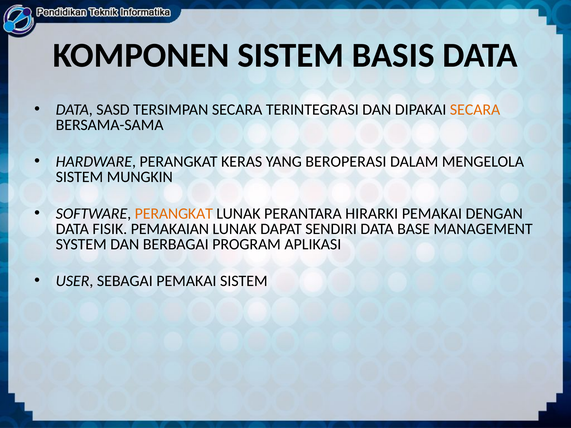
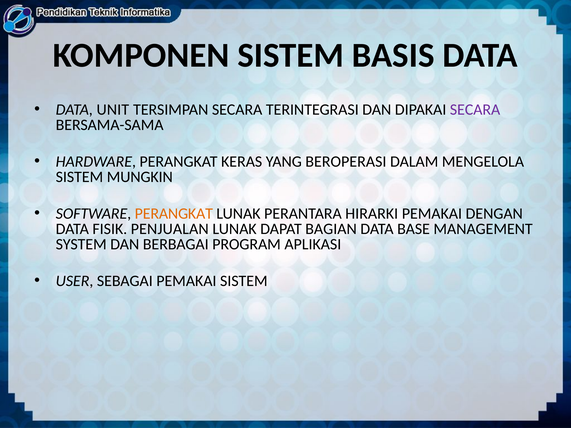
SASD: SASD -> UNIT
SECARA at (475, 110) colour: orange -> purple
PEMAKAIAN: PEMAKAIAN -> PENJUALAN
SENDIRI: SENDIRI -> BAGIAN
